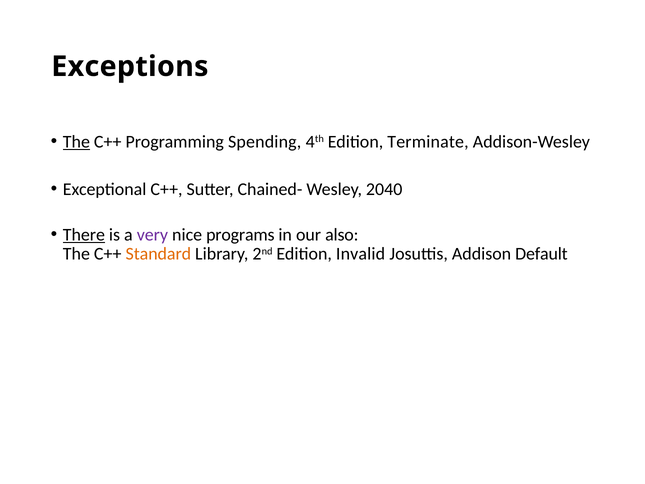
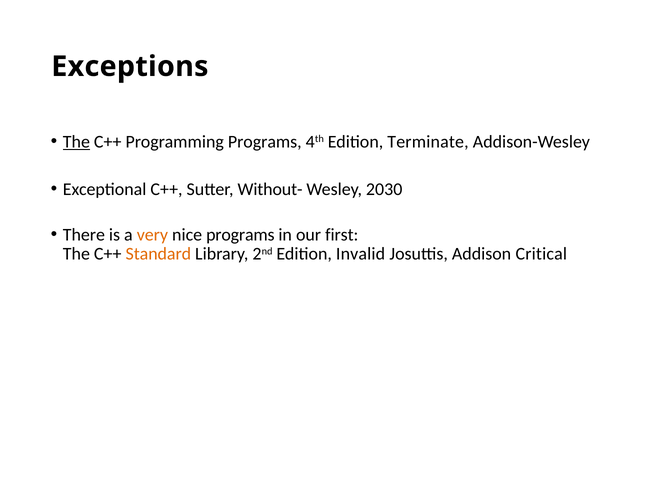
Programming Spending: Spending -> Programs
Chained-: Chained- -> Without-
2040: 2040 -> 2030
There underline: present -> none
very colour: purple -> orange
also: also -> first
Default: Default -> Critical
